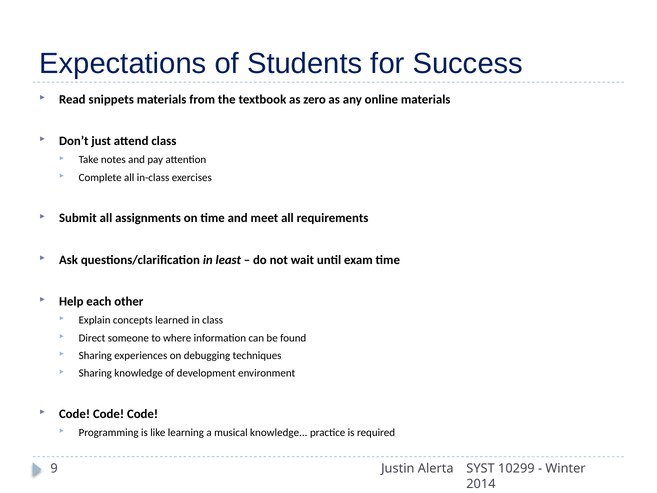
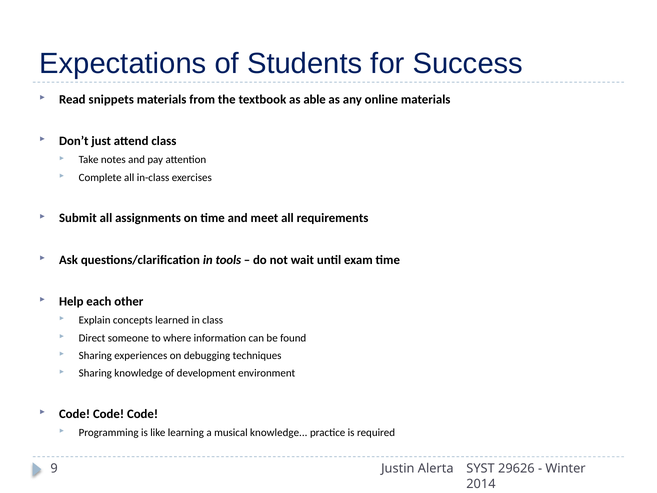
zero: zero -> able
least: least -> tools
10299: 10299 -> 29626
